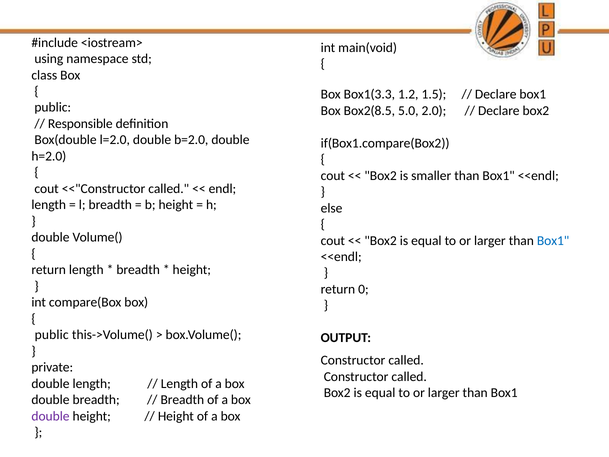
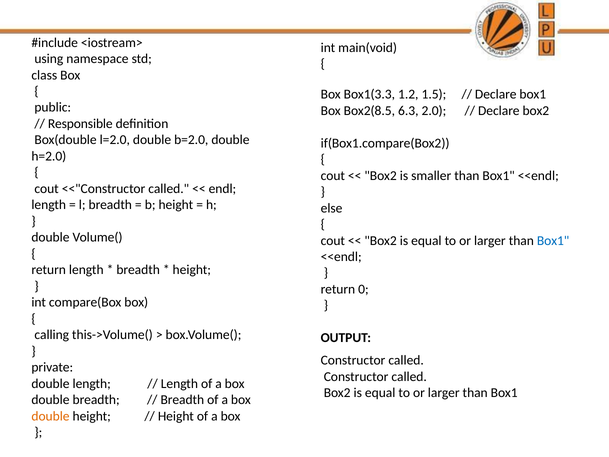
5.0: 5.0 -> 6.3
public at (52, 335): public -> calling
double at (50, 416) colour: purple -> orange
